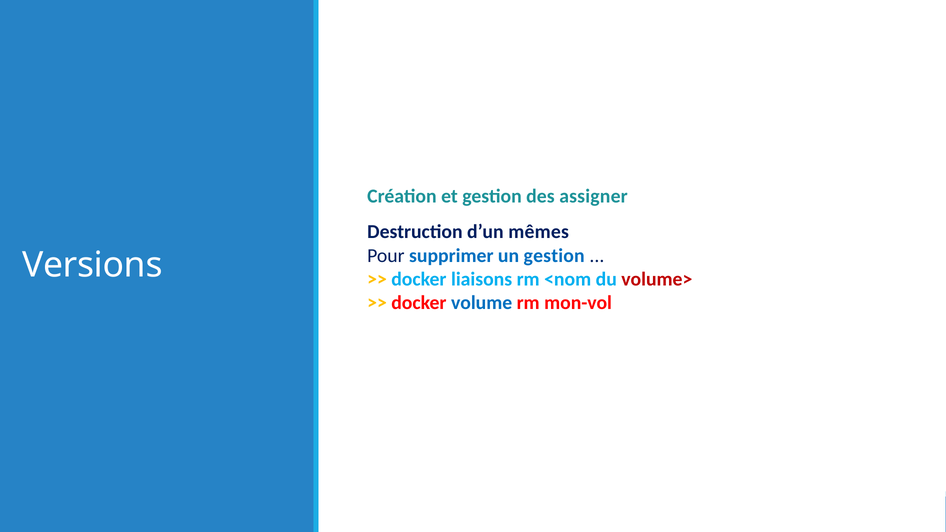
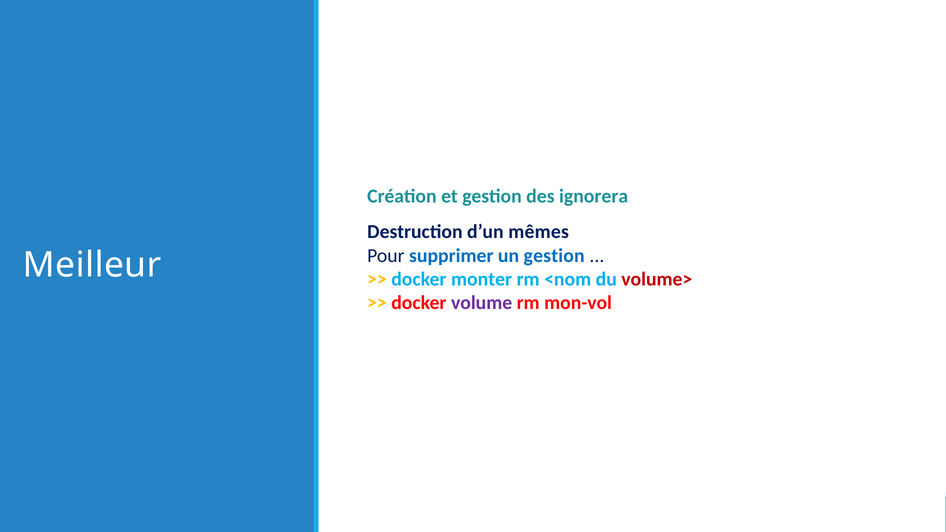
assigner: assigner -> ignorera
Versions: Versions -> Meilleur
liaisons: liaisons -> monter
volume colour: blue -> purple
